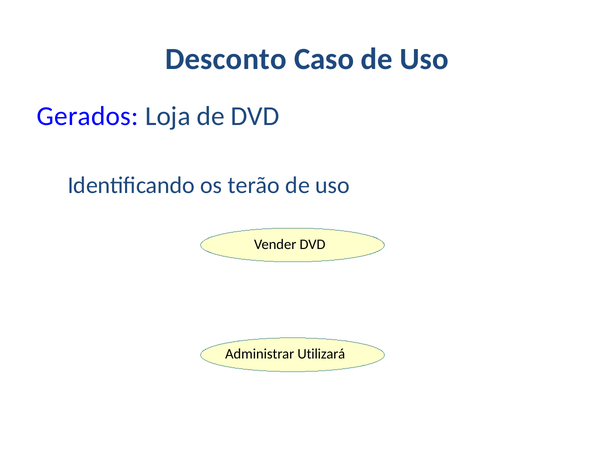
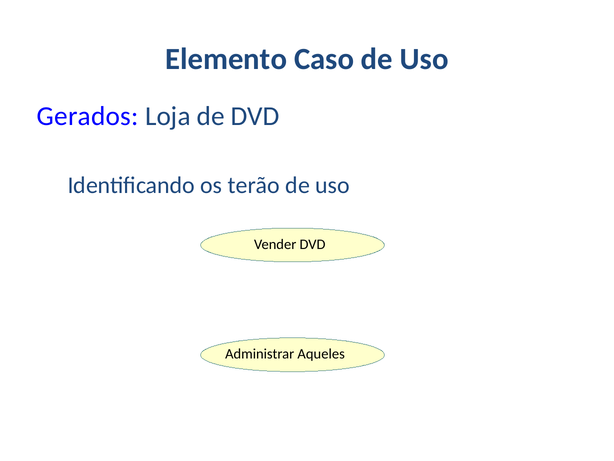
Desconto: Desconto -> Elemento
Utilizará: Utilizará -> Aqueles
